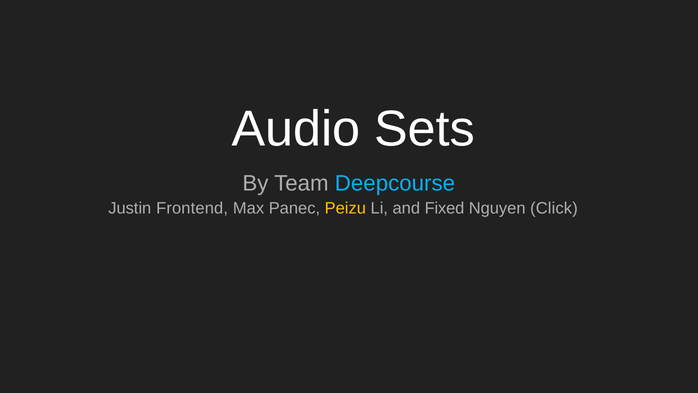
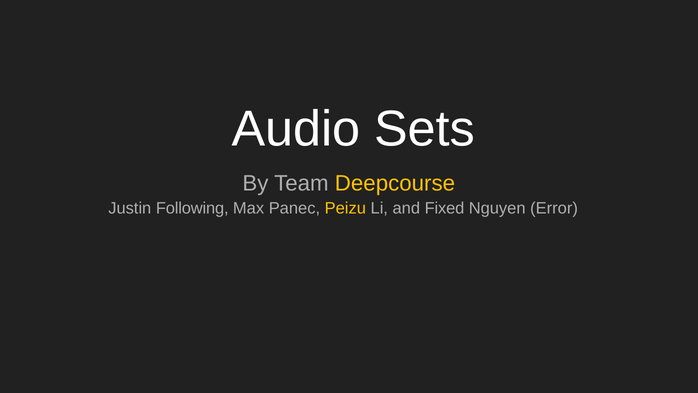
Deepcourse colour: light blue -> yellow
Frontend: Frontend -> Following
Click: Click -> Error
